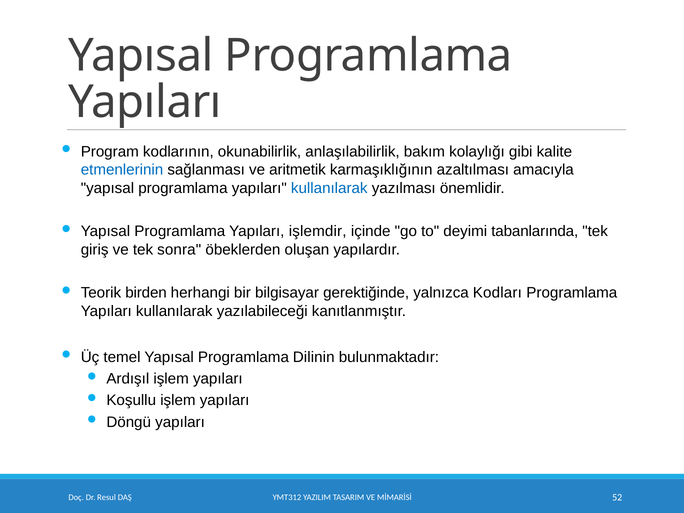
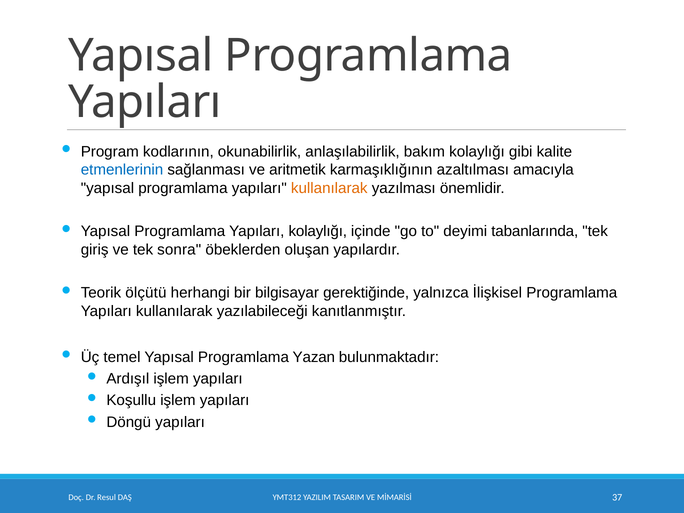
kullanılarak at (329, 188) colour: blue -> orange
Yapıları işlemdir: işlemdir -> kolaylığı
birden: birden -> ölçütü
Kodları: Kodları -> İlişkisel
Dilinin: Dilinin -> Yazan
52: 52 -> 37
